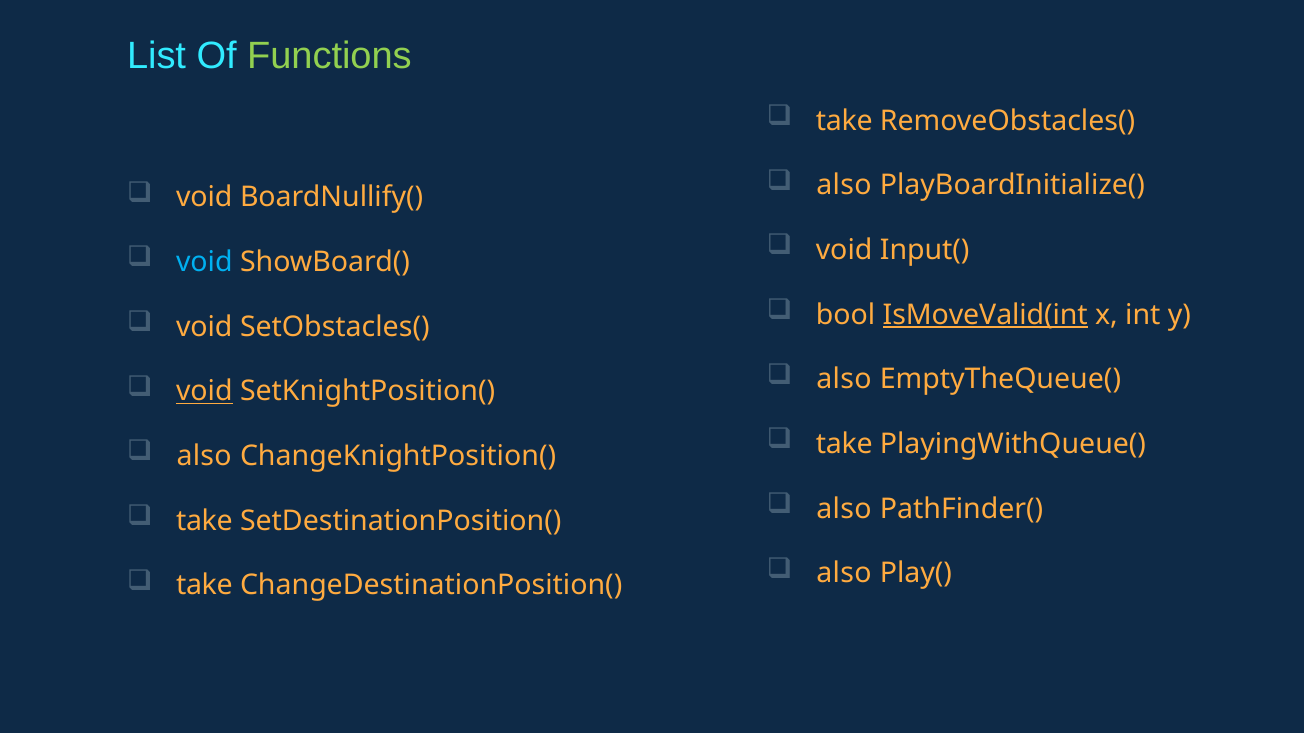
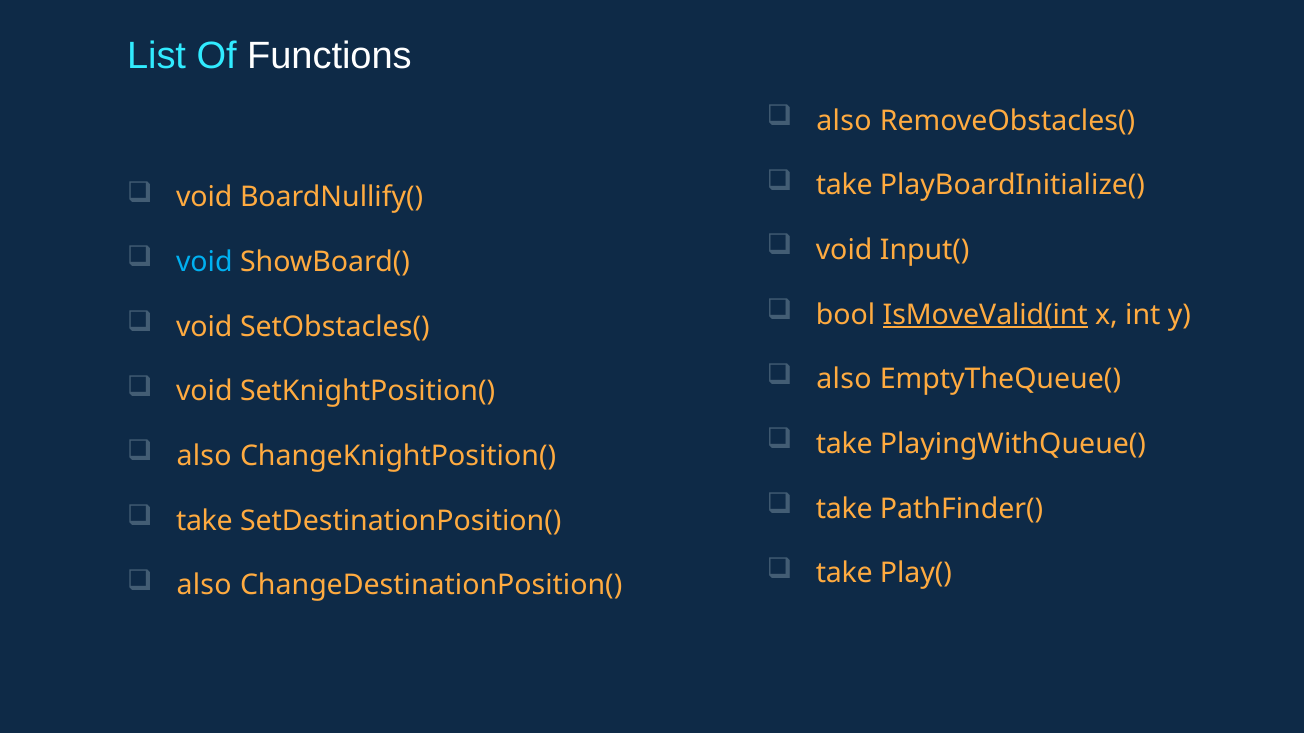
Functions colour: light green -> white
take at (844, 121): take -> also
also at (844, 186): also -> take
void at (204, 392) underline: present -> none
also at (844, 509): also -> take
also at (844, 574): also -> take
take at (204, 586): take -> also
